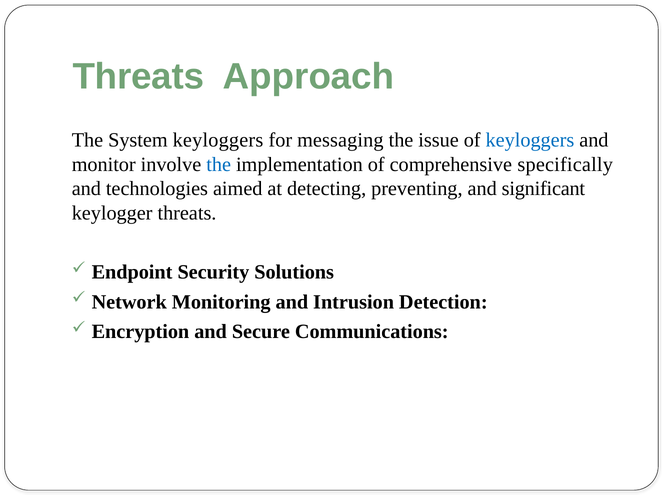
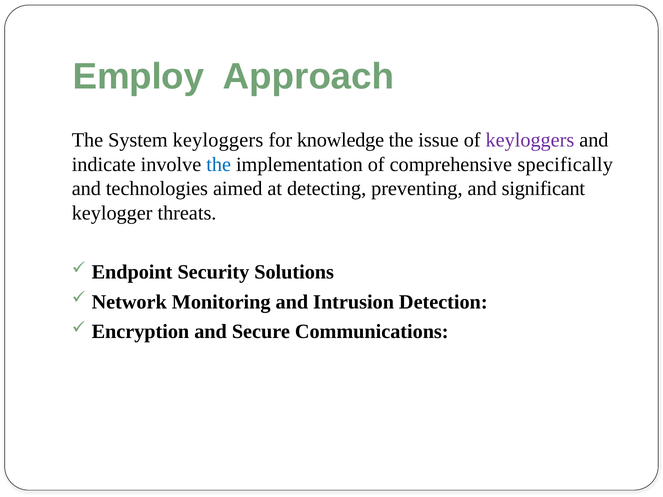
Threats at (138, 77): Threats -> Employ
messaging: messaging -> knowledge
keyloggers at (530, 140) colour: blue -> purple
monitor: monitor -> indicate
